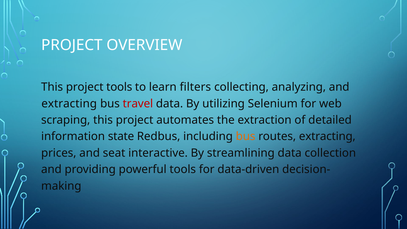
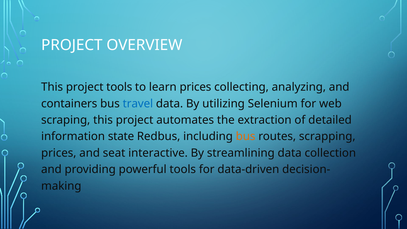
learn filters: filters -> prices
extracting at (69, 104): extracting -> containers
travel colour: red -> blue
routes extracting: extracting -> scrapping
